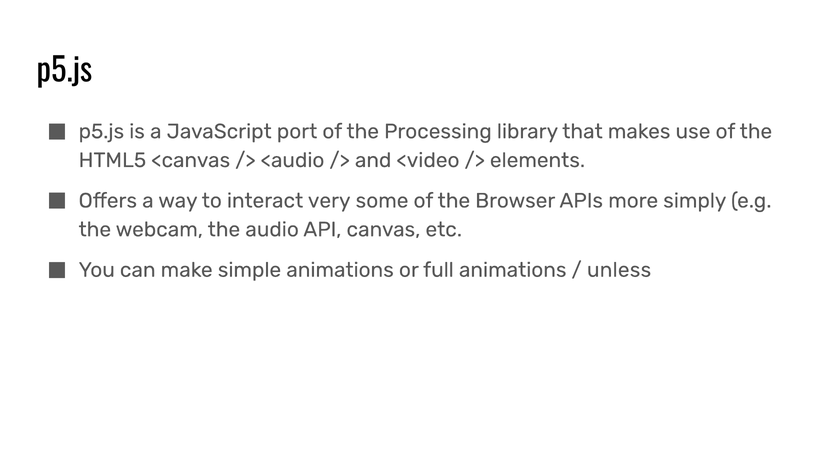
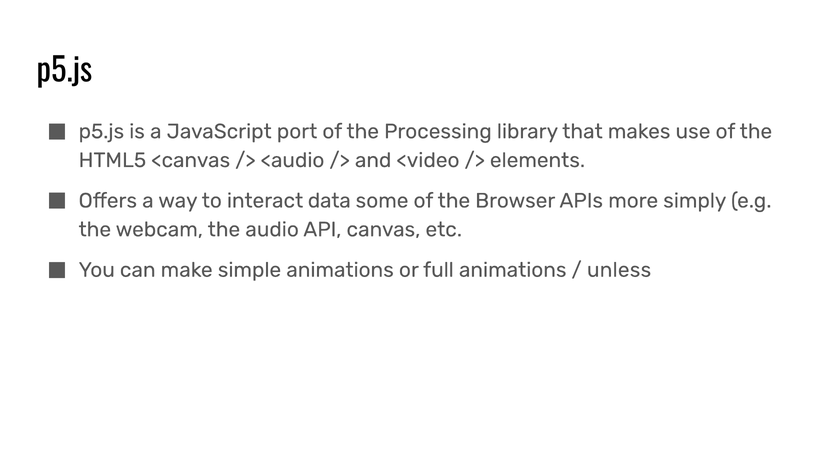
very: very -> data
